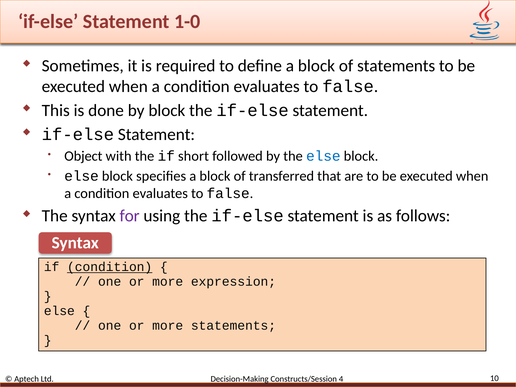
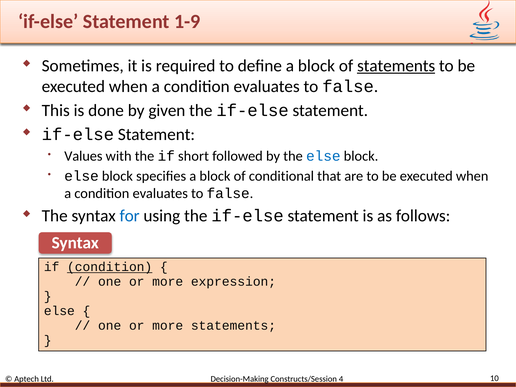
1-0: 1-0 -> 1-9
statements at (396, 66) underline: none -> present
by block: block -> given
Object: Object -> Values
transferred: transferred -> conditional
for colour: purple -> blue
